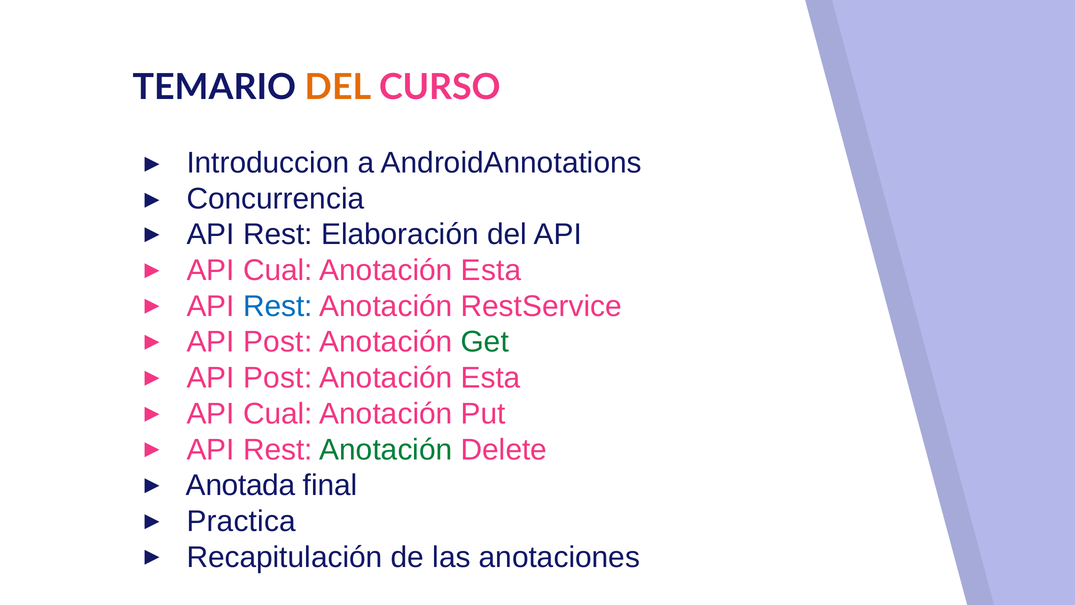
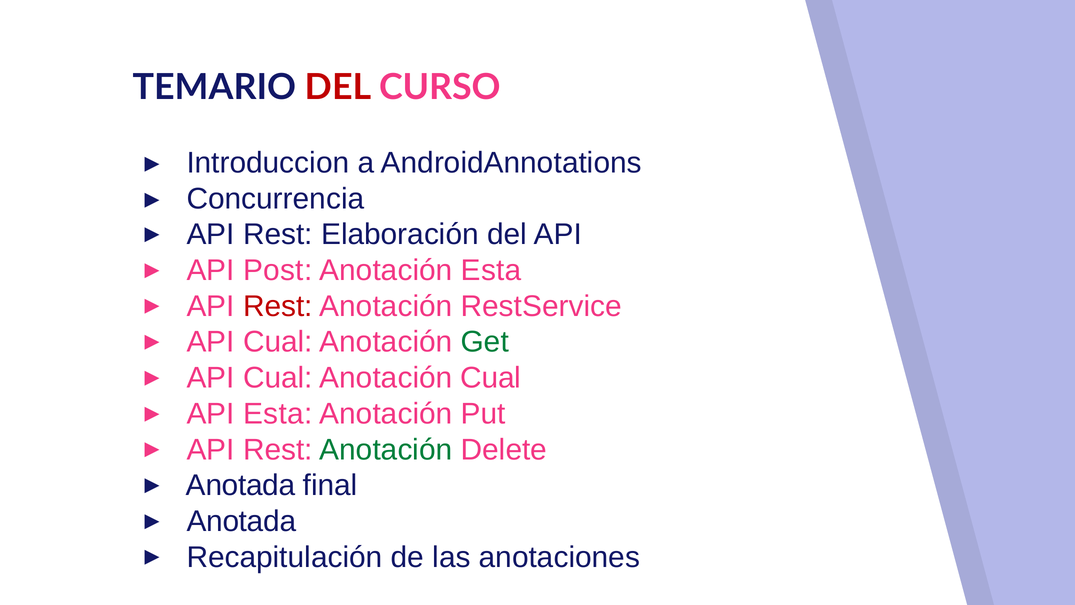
DEL at (338, 87) colour: orange -> red
Cual at (278, 270): Cual -> Post
Rest at (278, 306) colour: blue -> red
Post at (278, 342): Post -> Cual
Post at (278, 378): Post -> Cual
Esta at (491, 378): Esta -> Cual
Cual at (278, 414): Cual -> Esta
Practica at (241, 521): Practica -> Anotada
